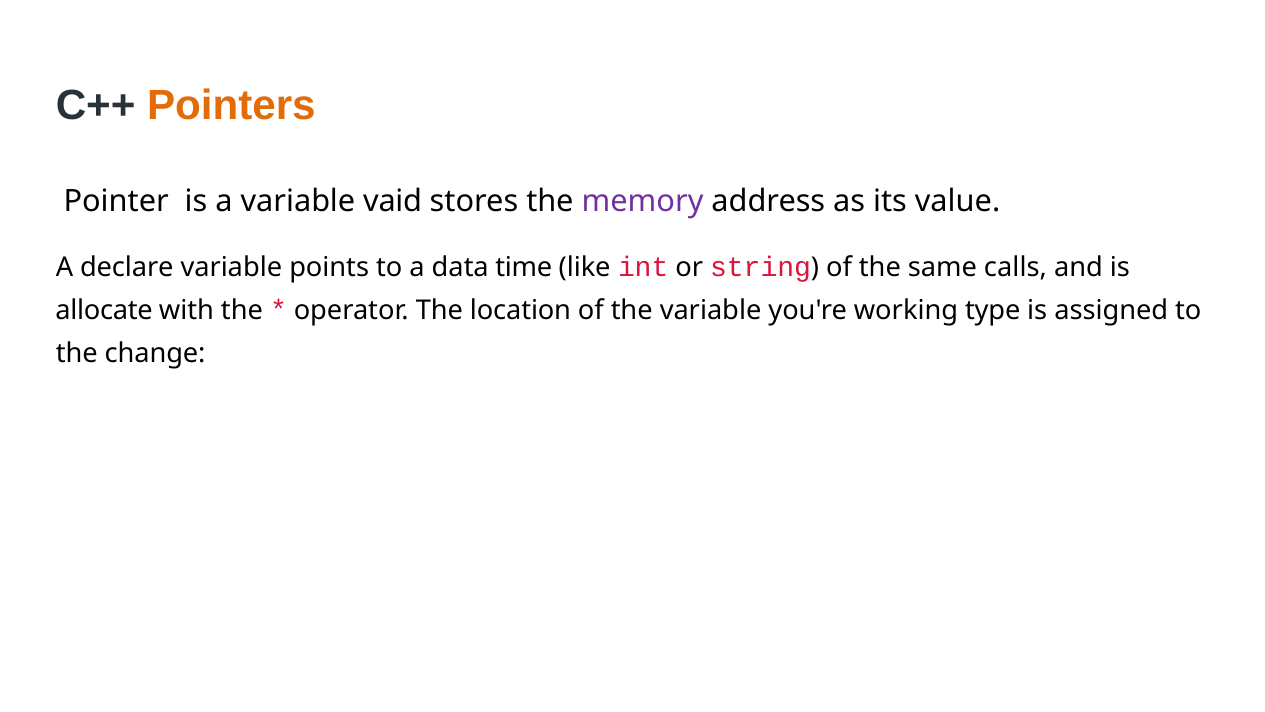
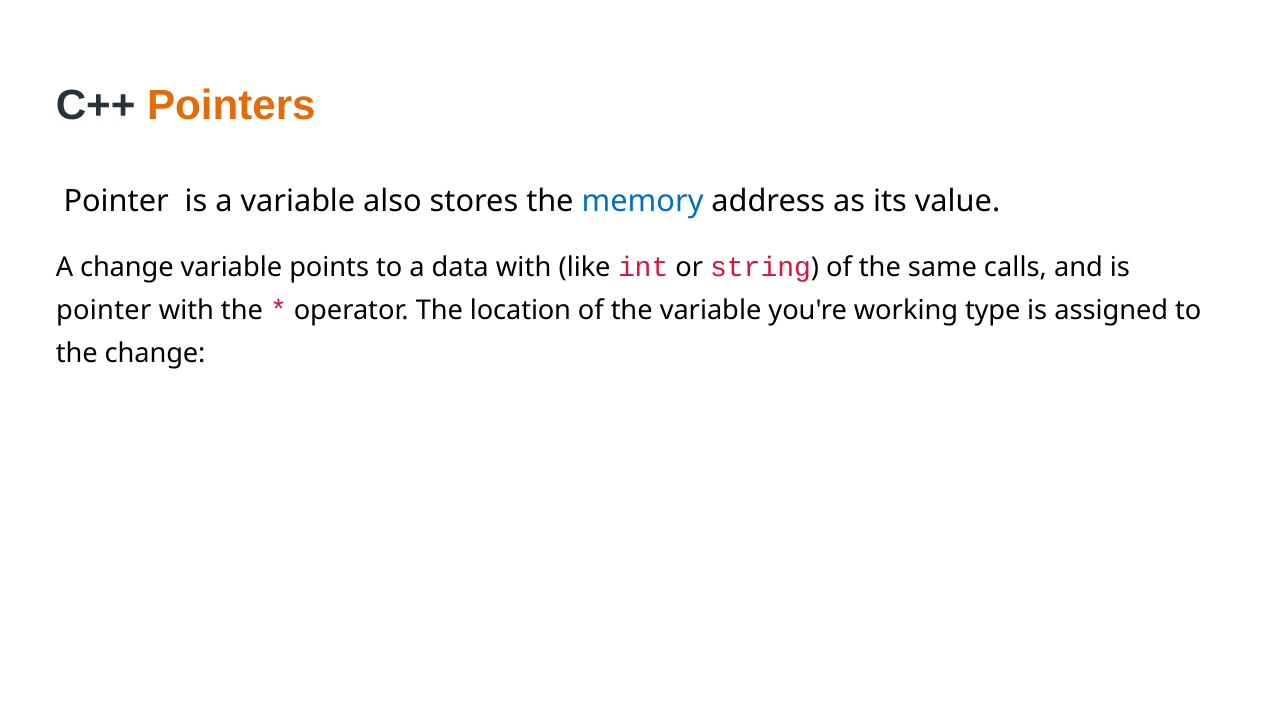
vaid: vaid -> also
memory colour: purple -> blue
A declare: declare -> change
data time: time -> with
allocate at (104, 310): allocate -> pointer
